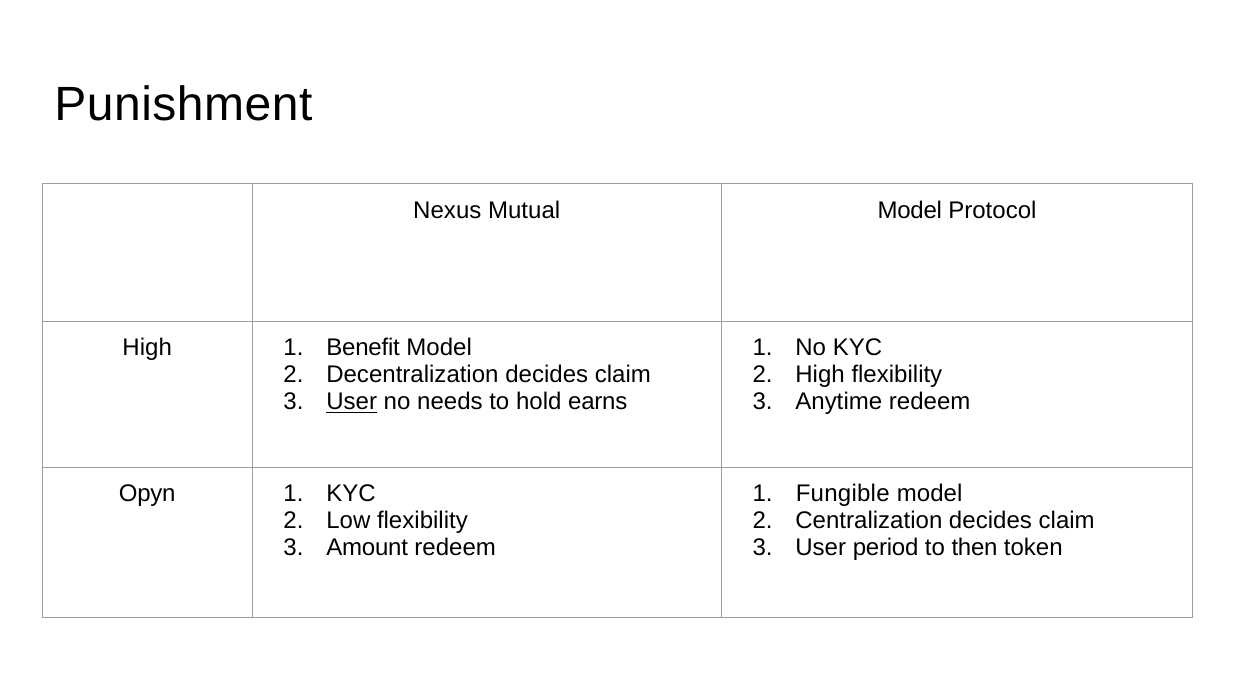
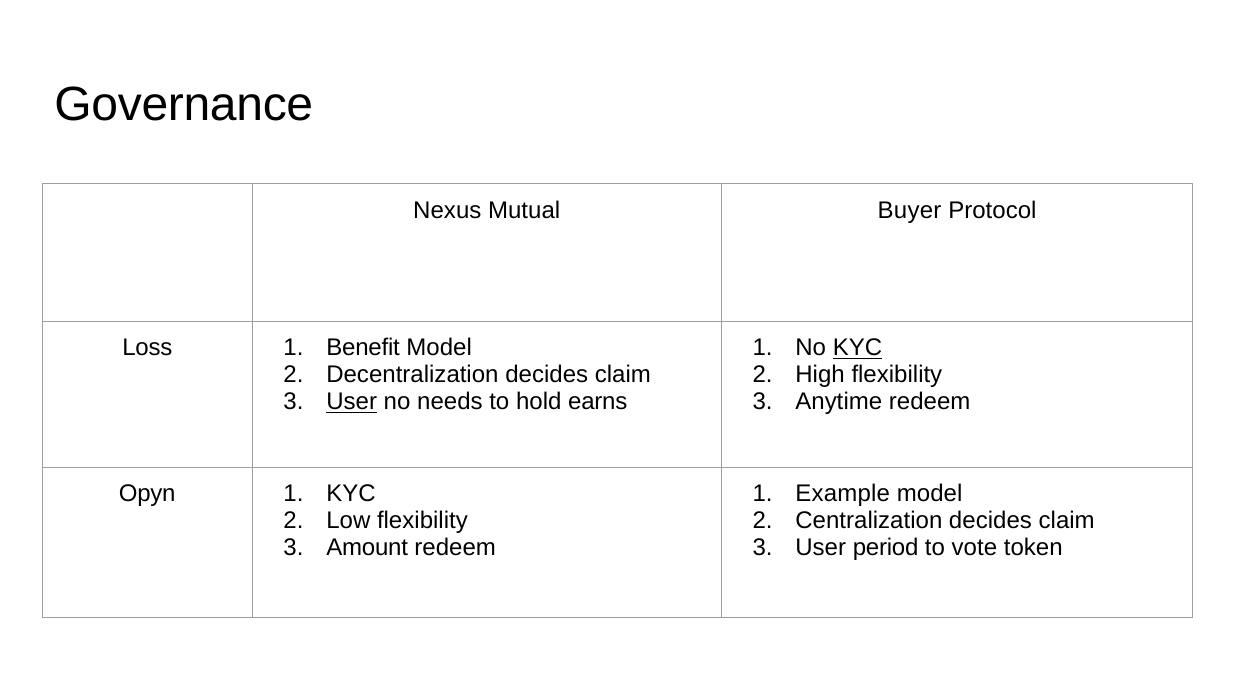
Punishment: Punishment -> Governance
Mutual Model: Model -> Buyer
High at (147, 348): High -> Loss
KYC at (858, 348) underline: none -> present
Fungible: Fungible -> Example
then: then -> vote
